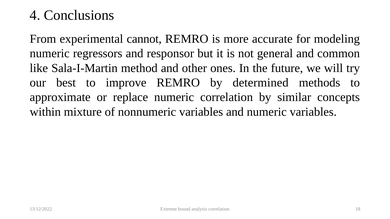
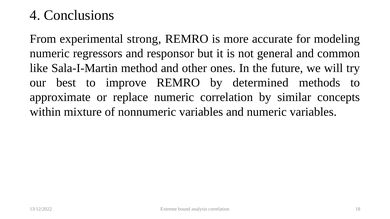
cannot: cannot -> strong
